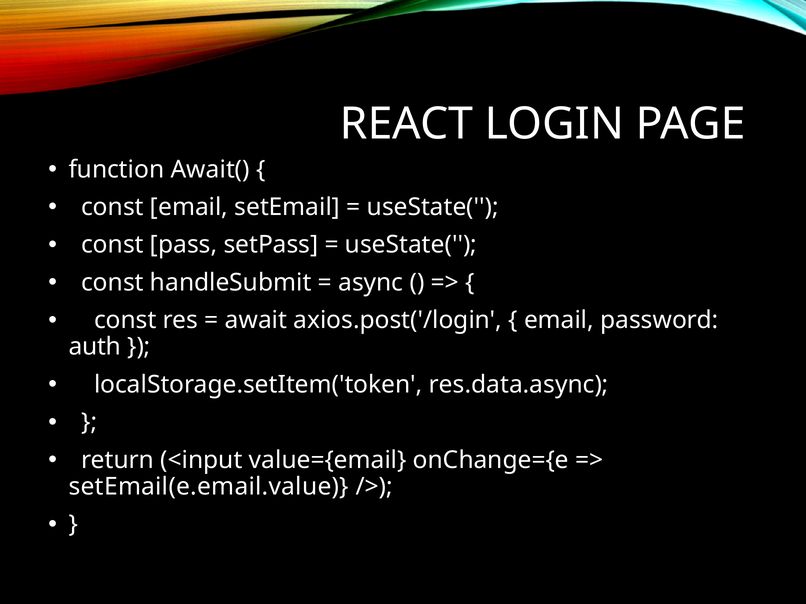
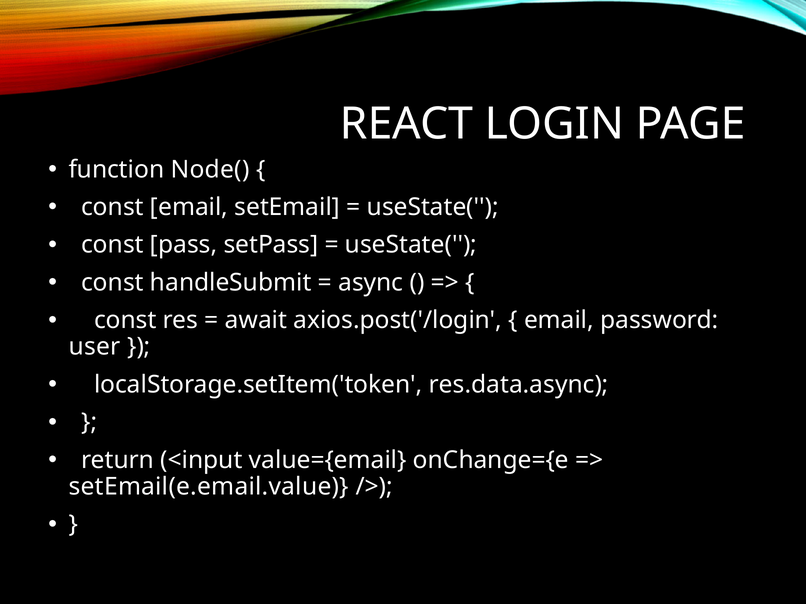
Await(: Await( -> Node(
auth: auth -> user
